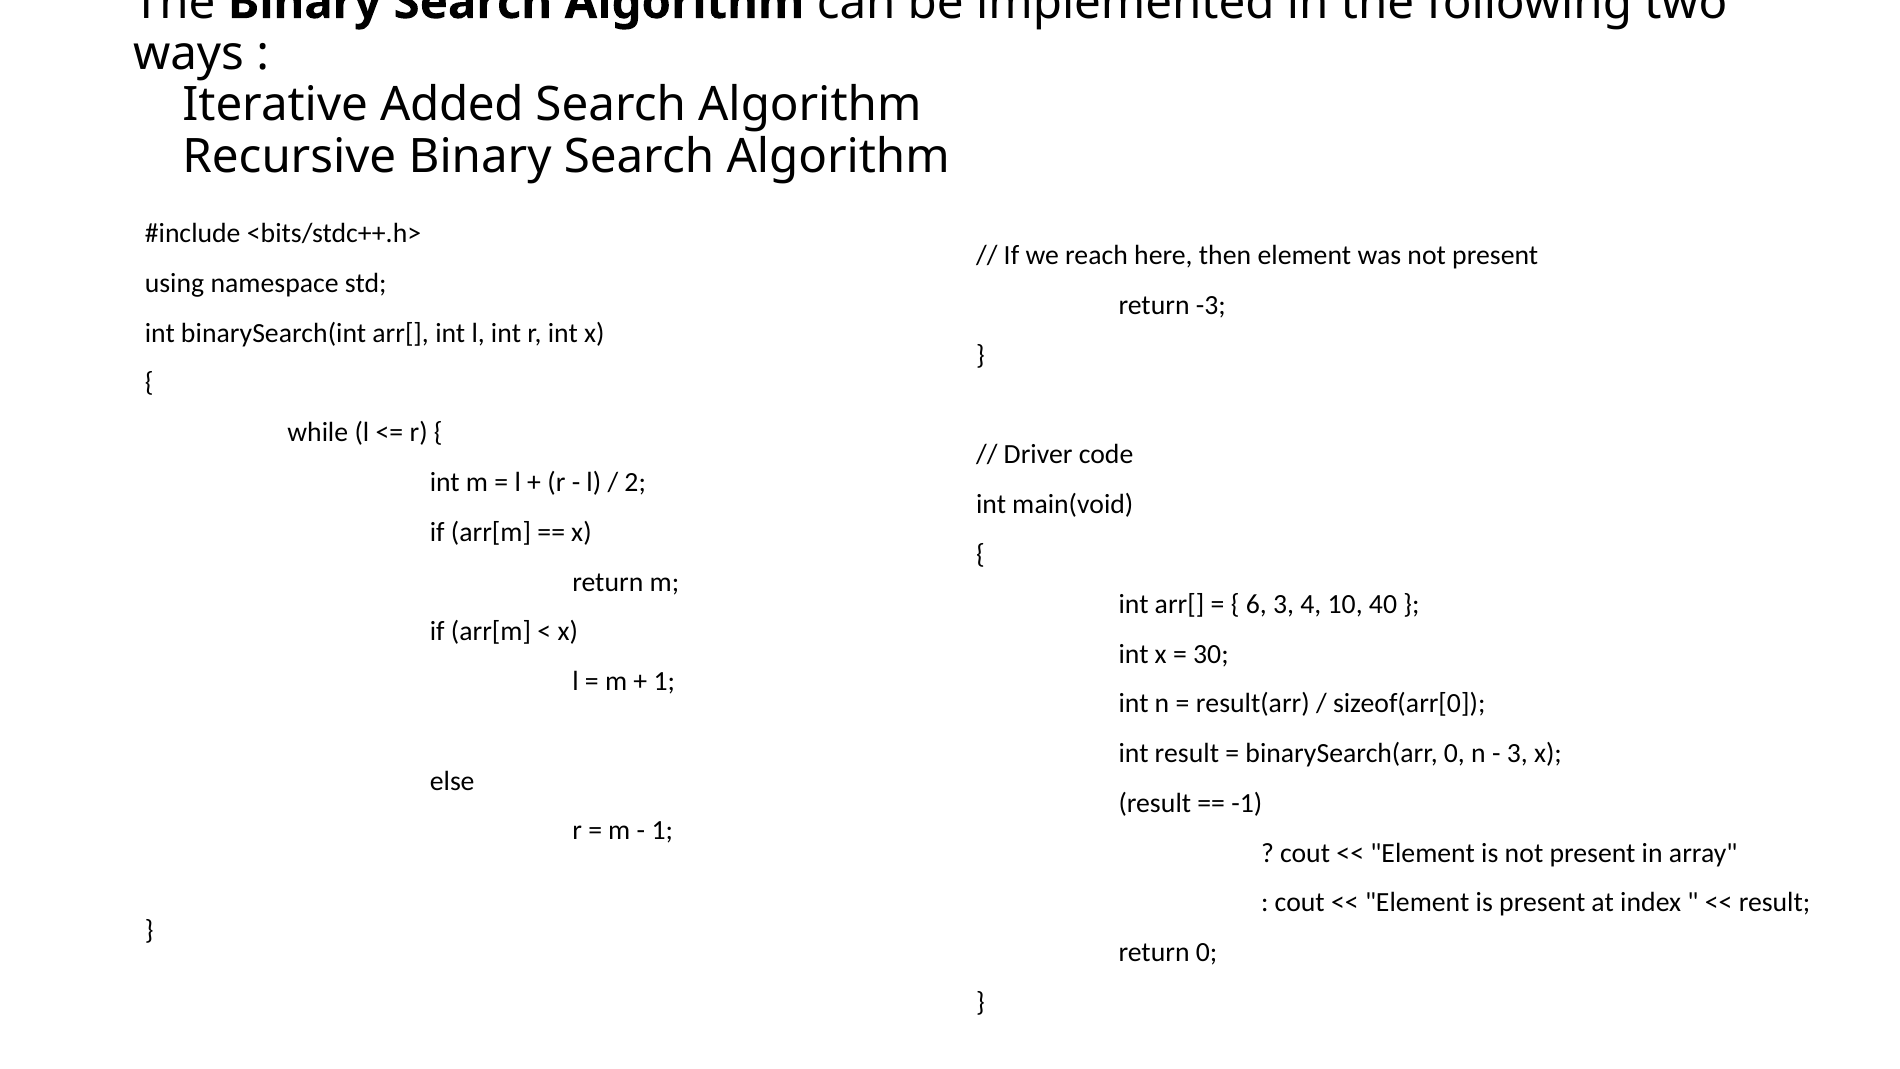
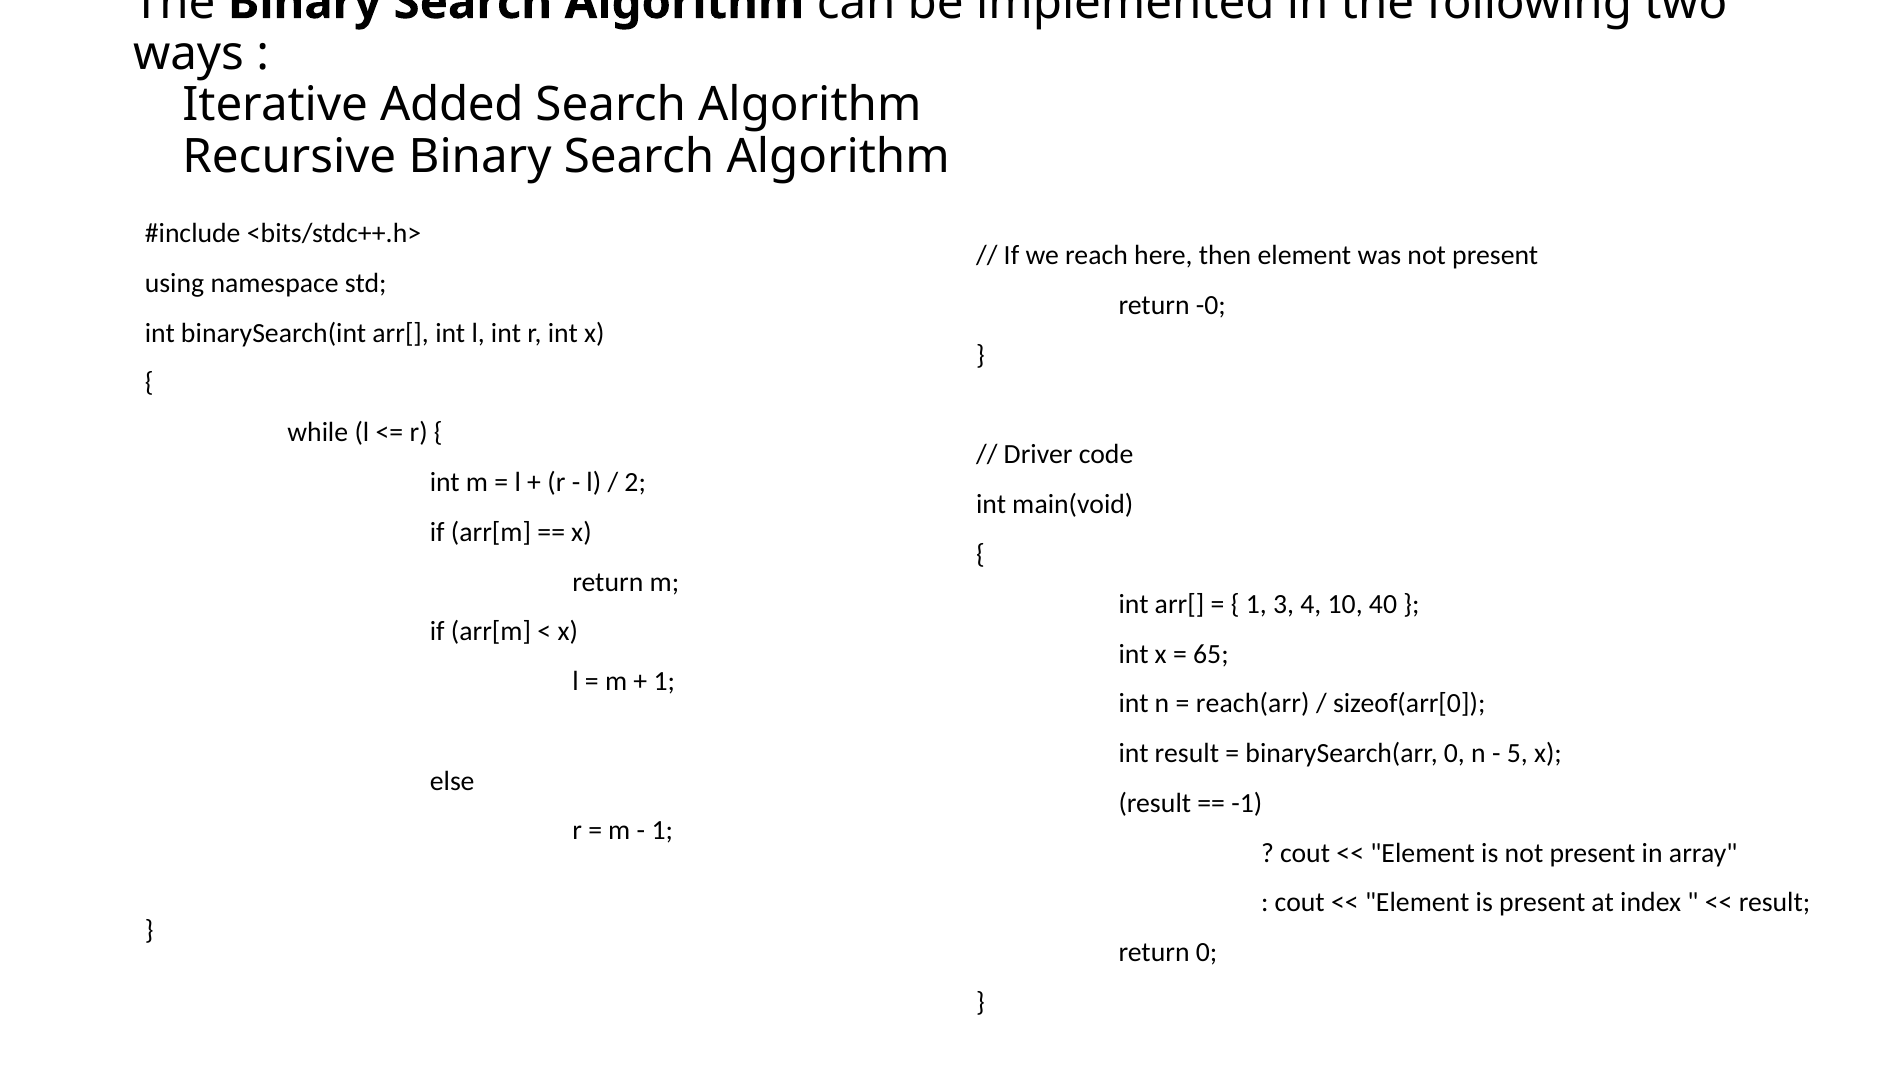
-3: -3 -> -0
6 at (1256, 604): 6 -> 1
30: 30 -> 65
result(arr: result(arr -> reach(arr
3 at (1517, 753): 3 -> 5
